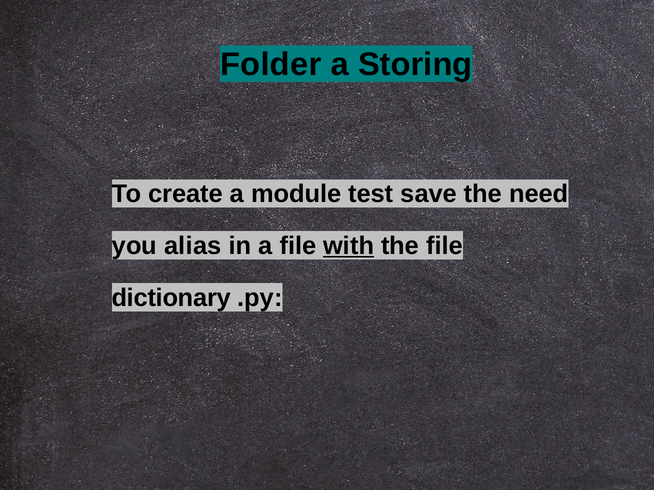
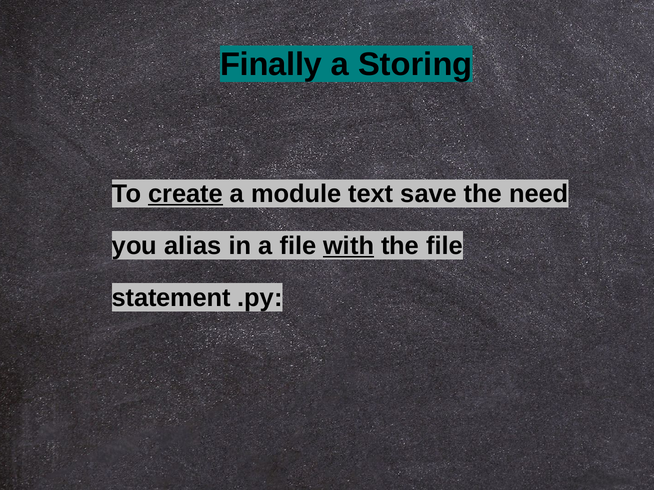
Folder: Folder -> Finally
create underline: none -> present
test: test -> text
dictionary: dictionary -> statement
